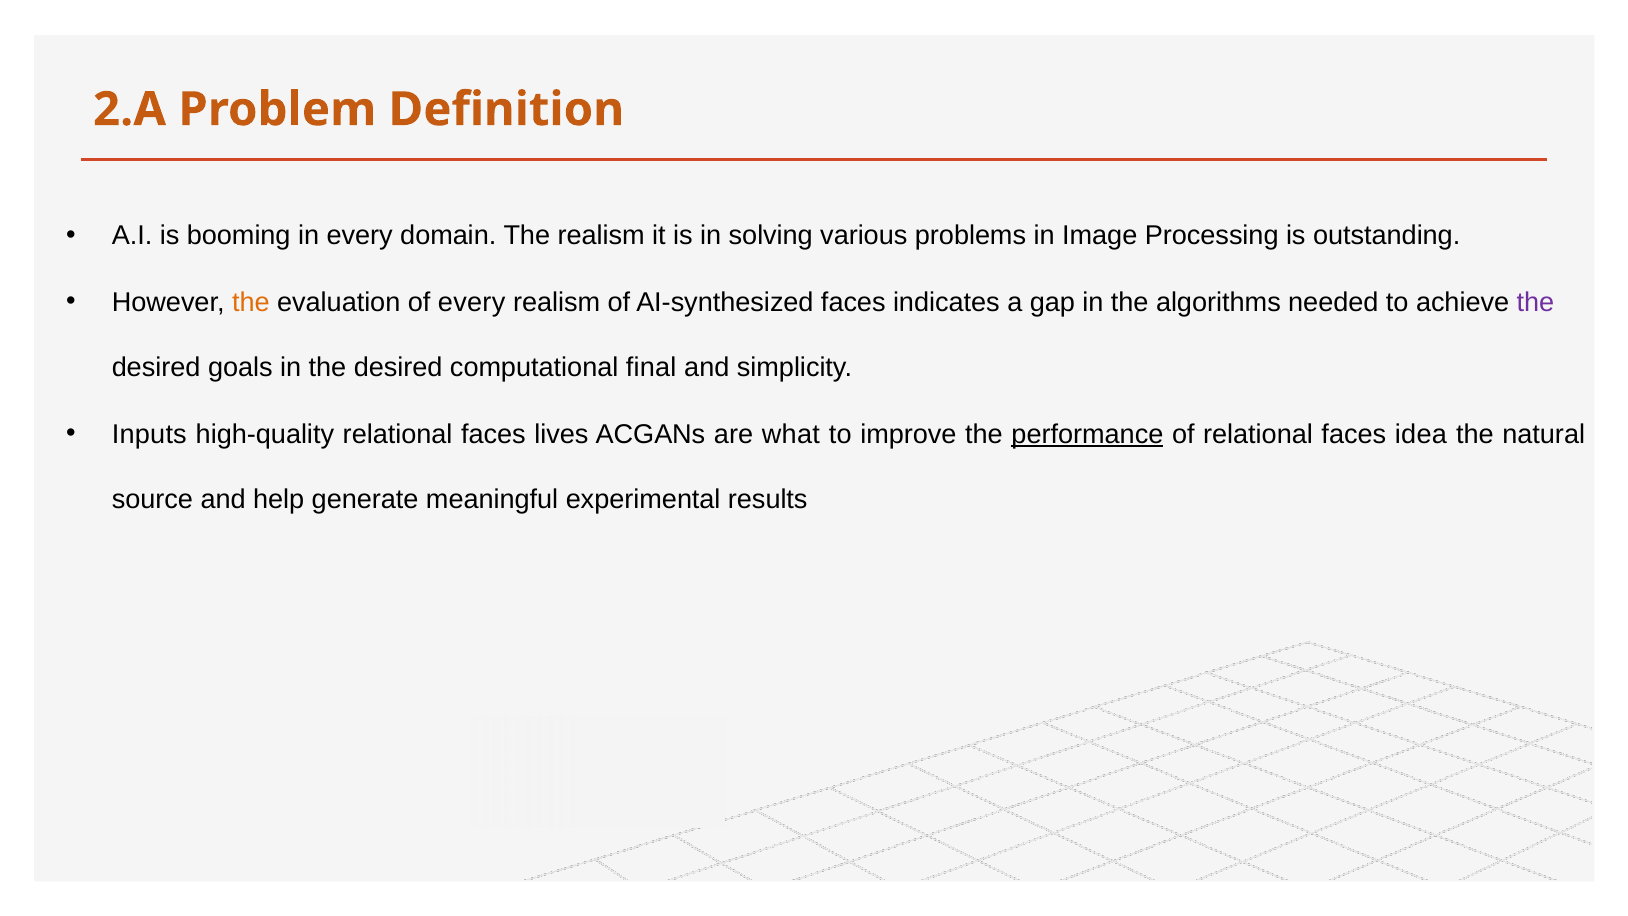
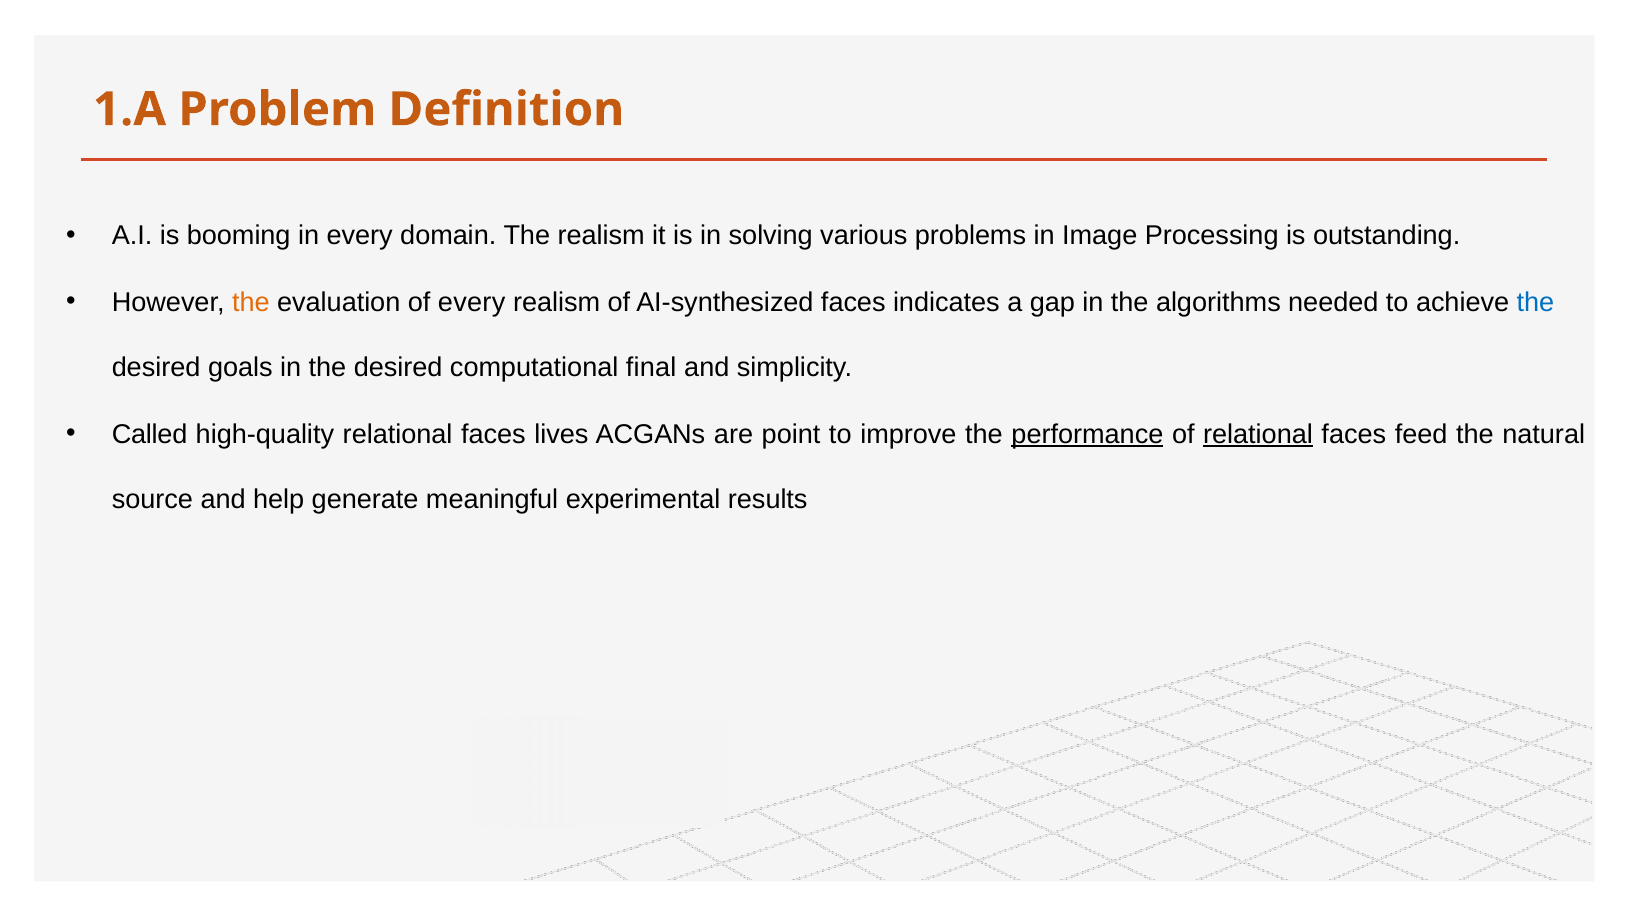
2.A: 2.A -> 1.A
the at (1535, 302) colour: purple -> blue
Inputs: Inputs -> Called
what: what -> point
relational at (1258, 434) underline: none -> present
idea: idea -> feed
